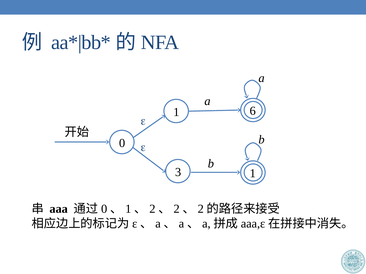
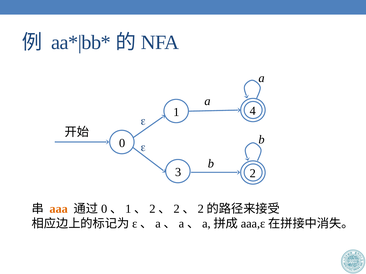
6: 6 -> 4
3 1: 1 -> 2
aaa colour: black -> orange
